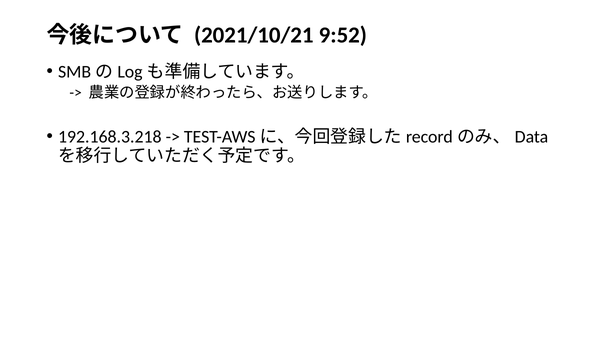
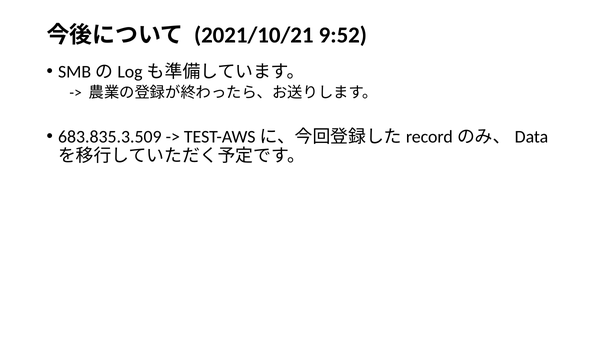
192.168.3.218: 192.168.3.218 -> 683.835.3.509
